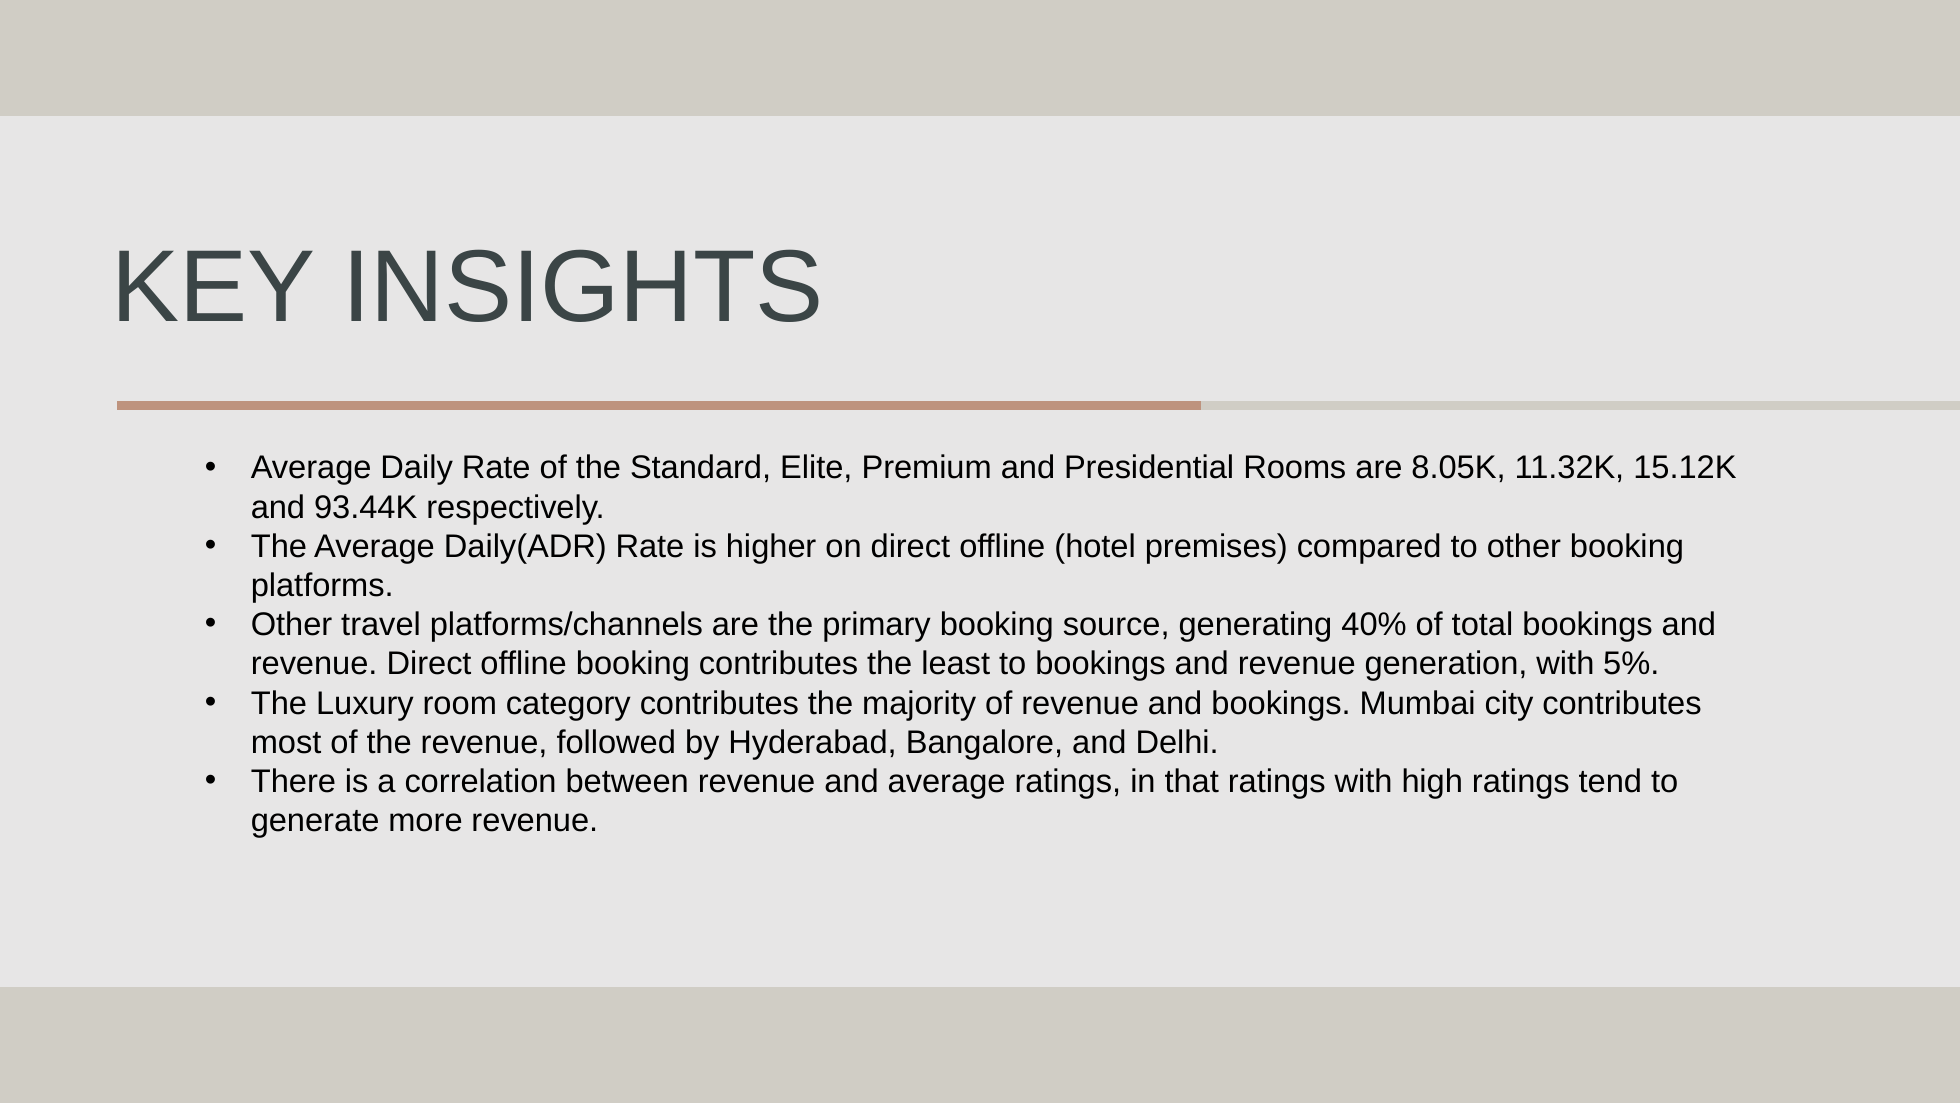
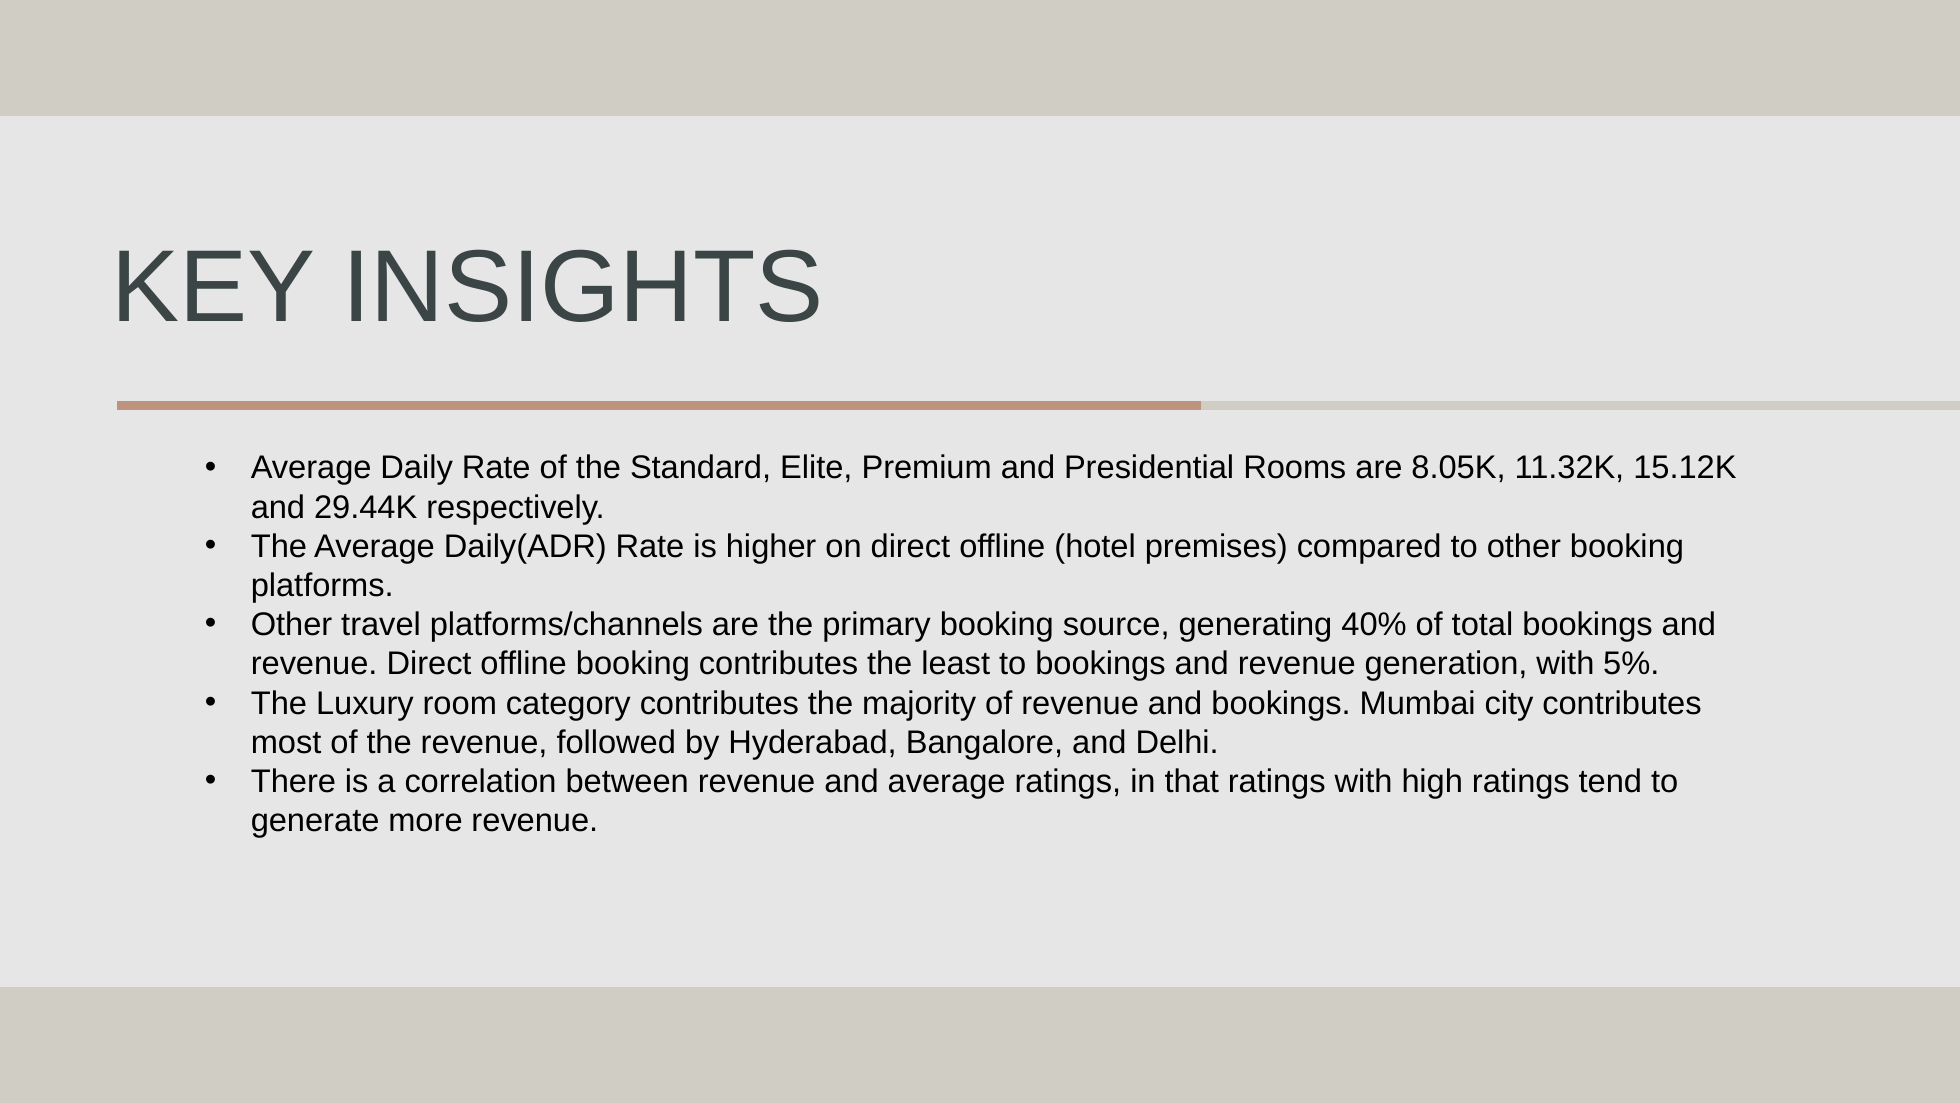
93.44K: 93.44K -> 29.44K
